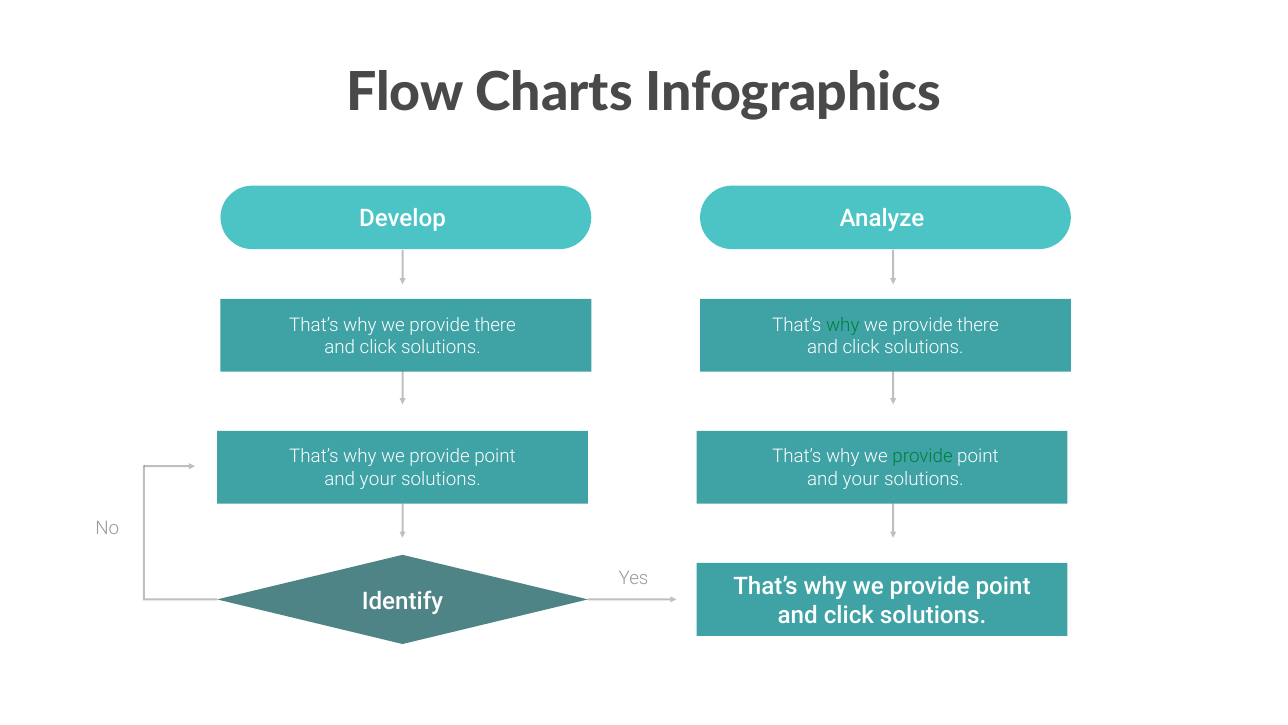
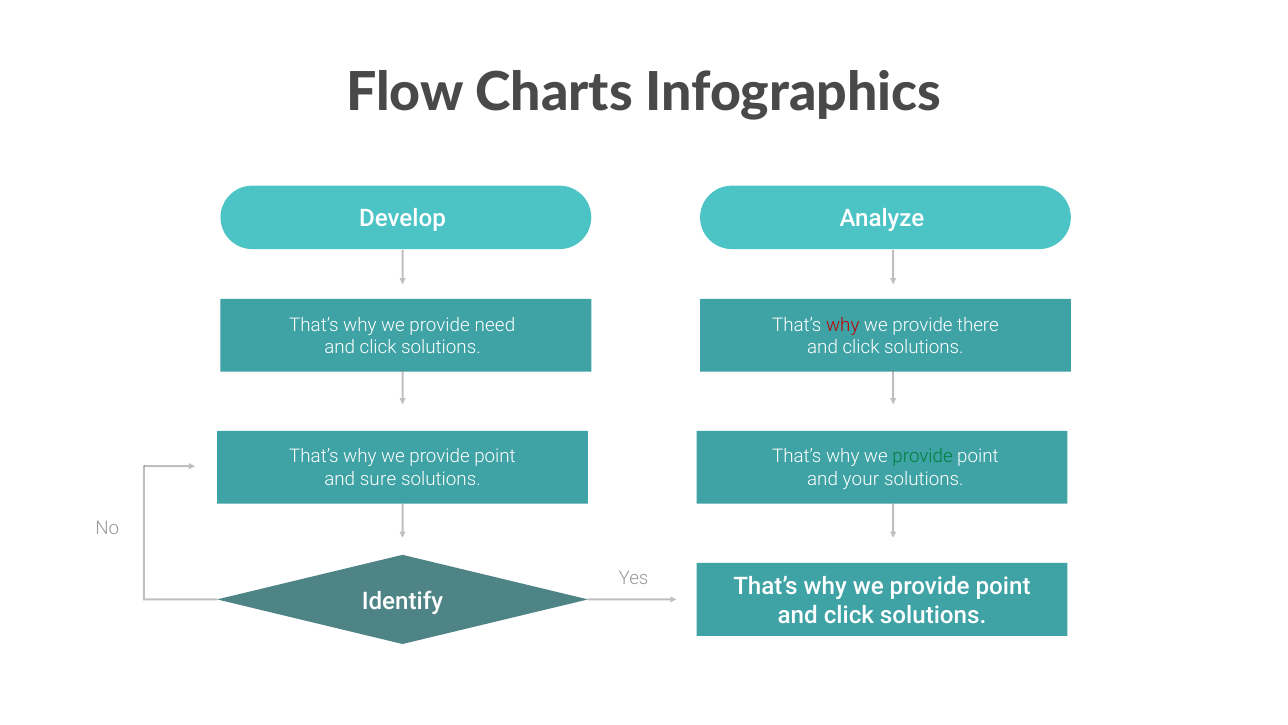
there at (495, 325): there -> need
why at (843, 325) colour: green -> red
your at (378, 479): your -> sure
